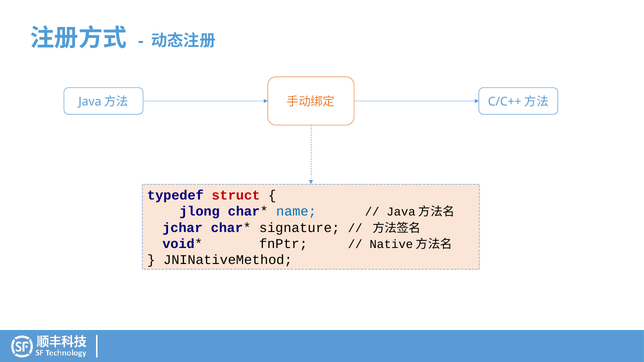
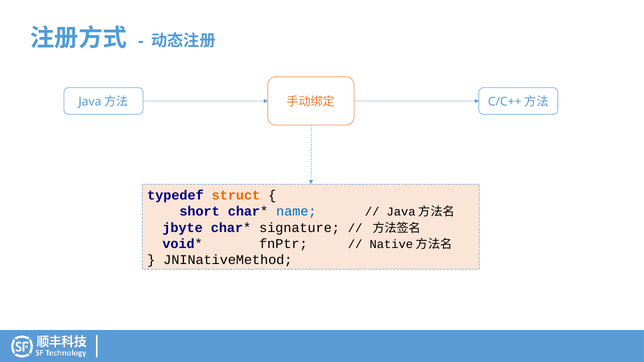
struct colour: red -> orange
jlong: jlong -> short
jchar: jchar -> jbyte
